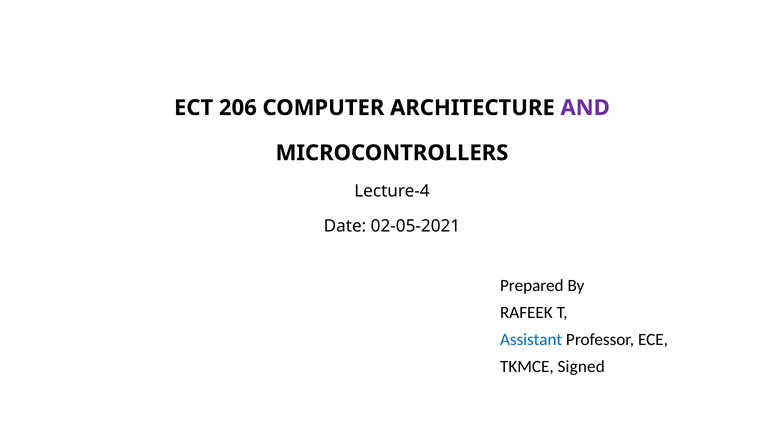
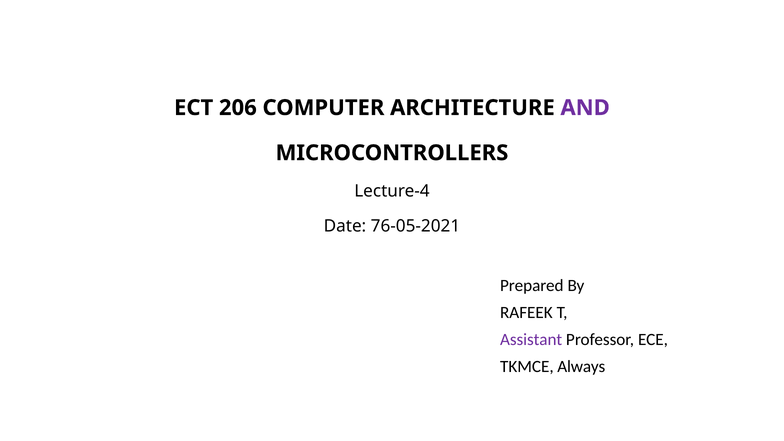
02-05-2021: 02-05-2021 -> 76-05-2021
Assistant colour: blue -> purple
Signed: Signed -> Always
